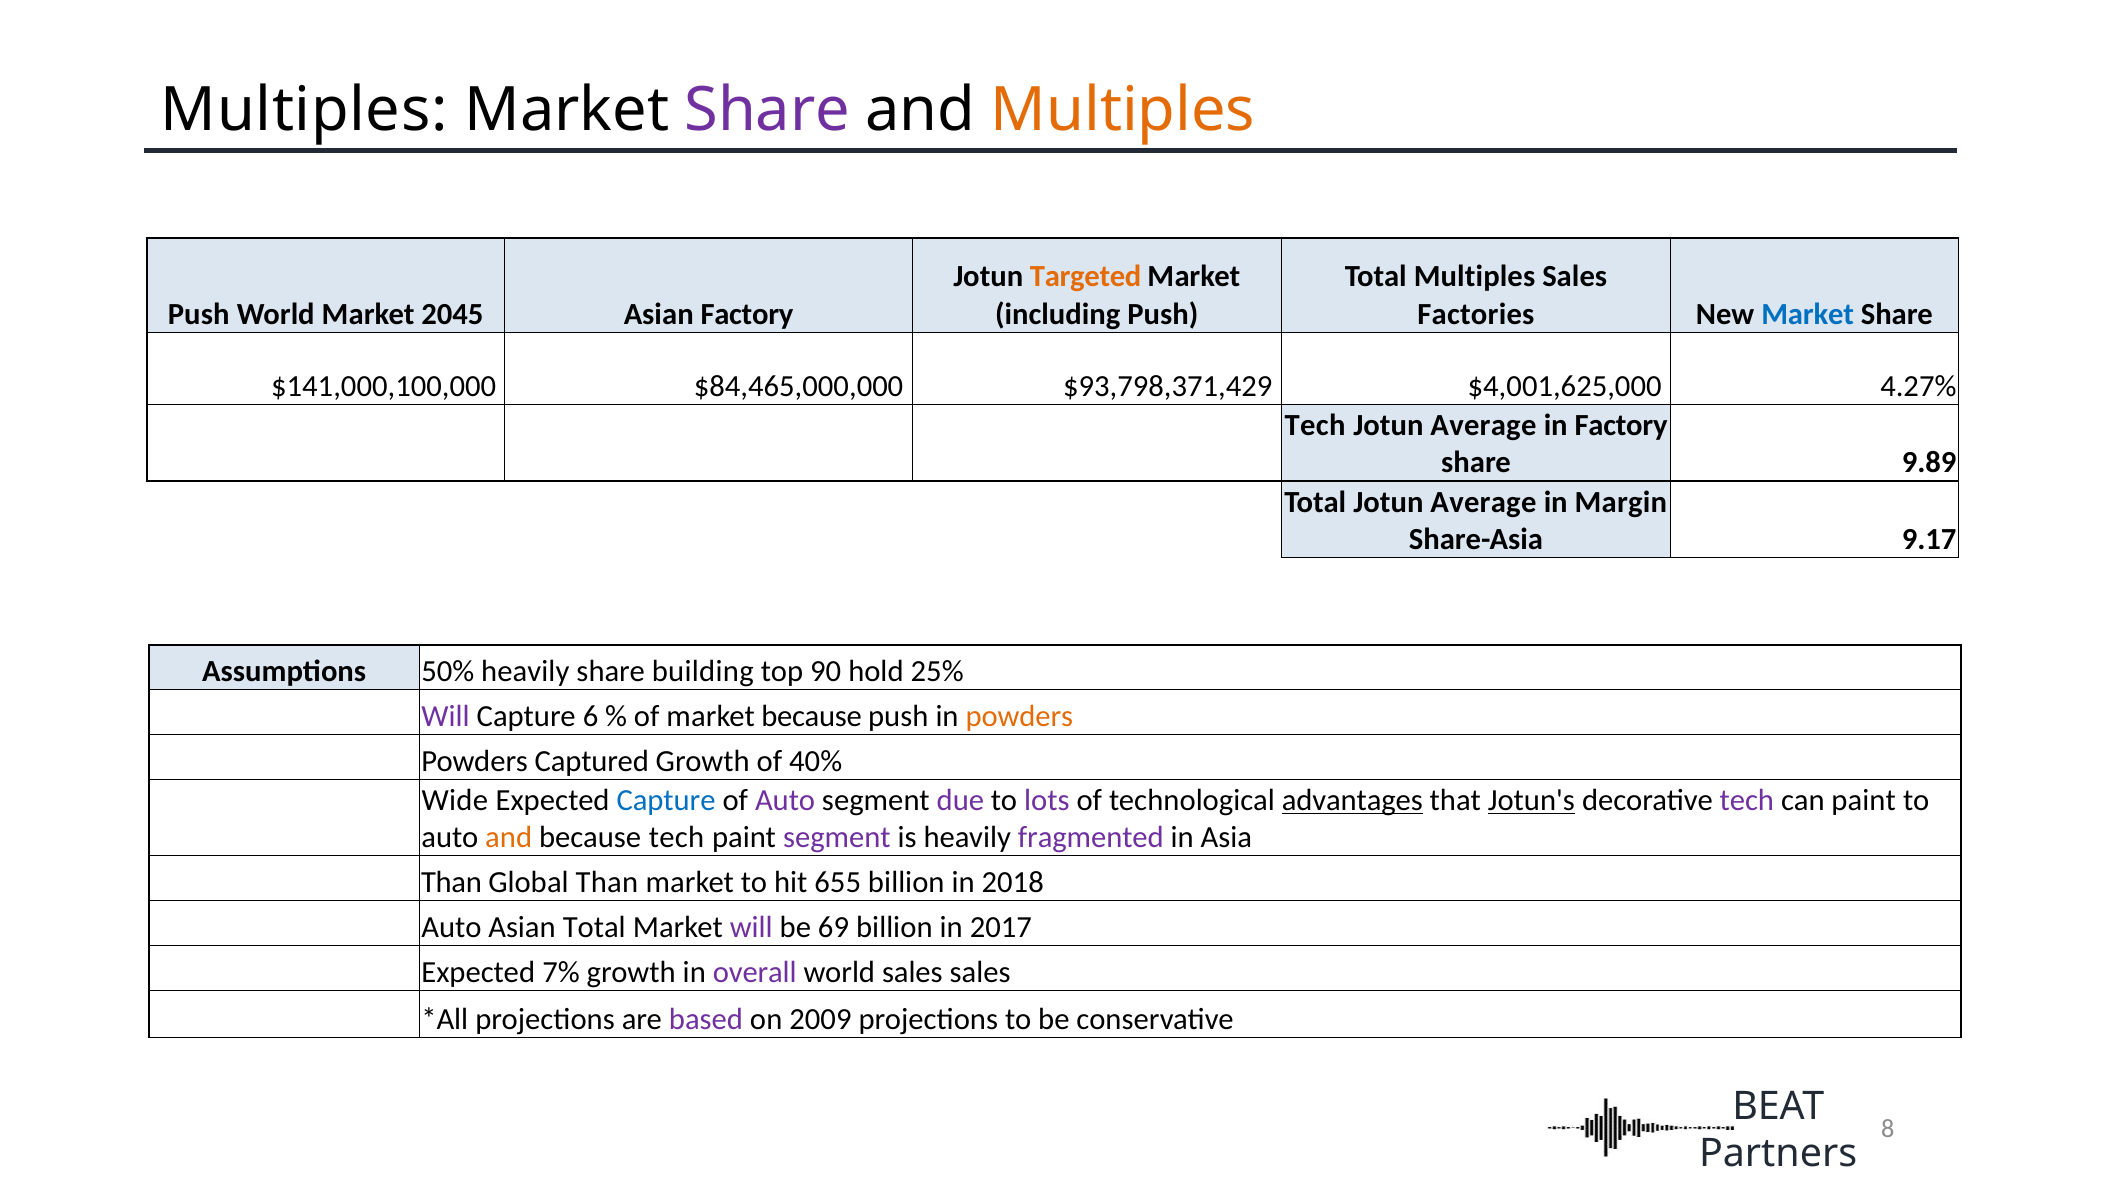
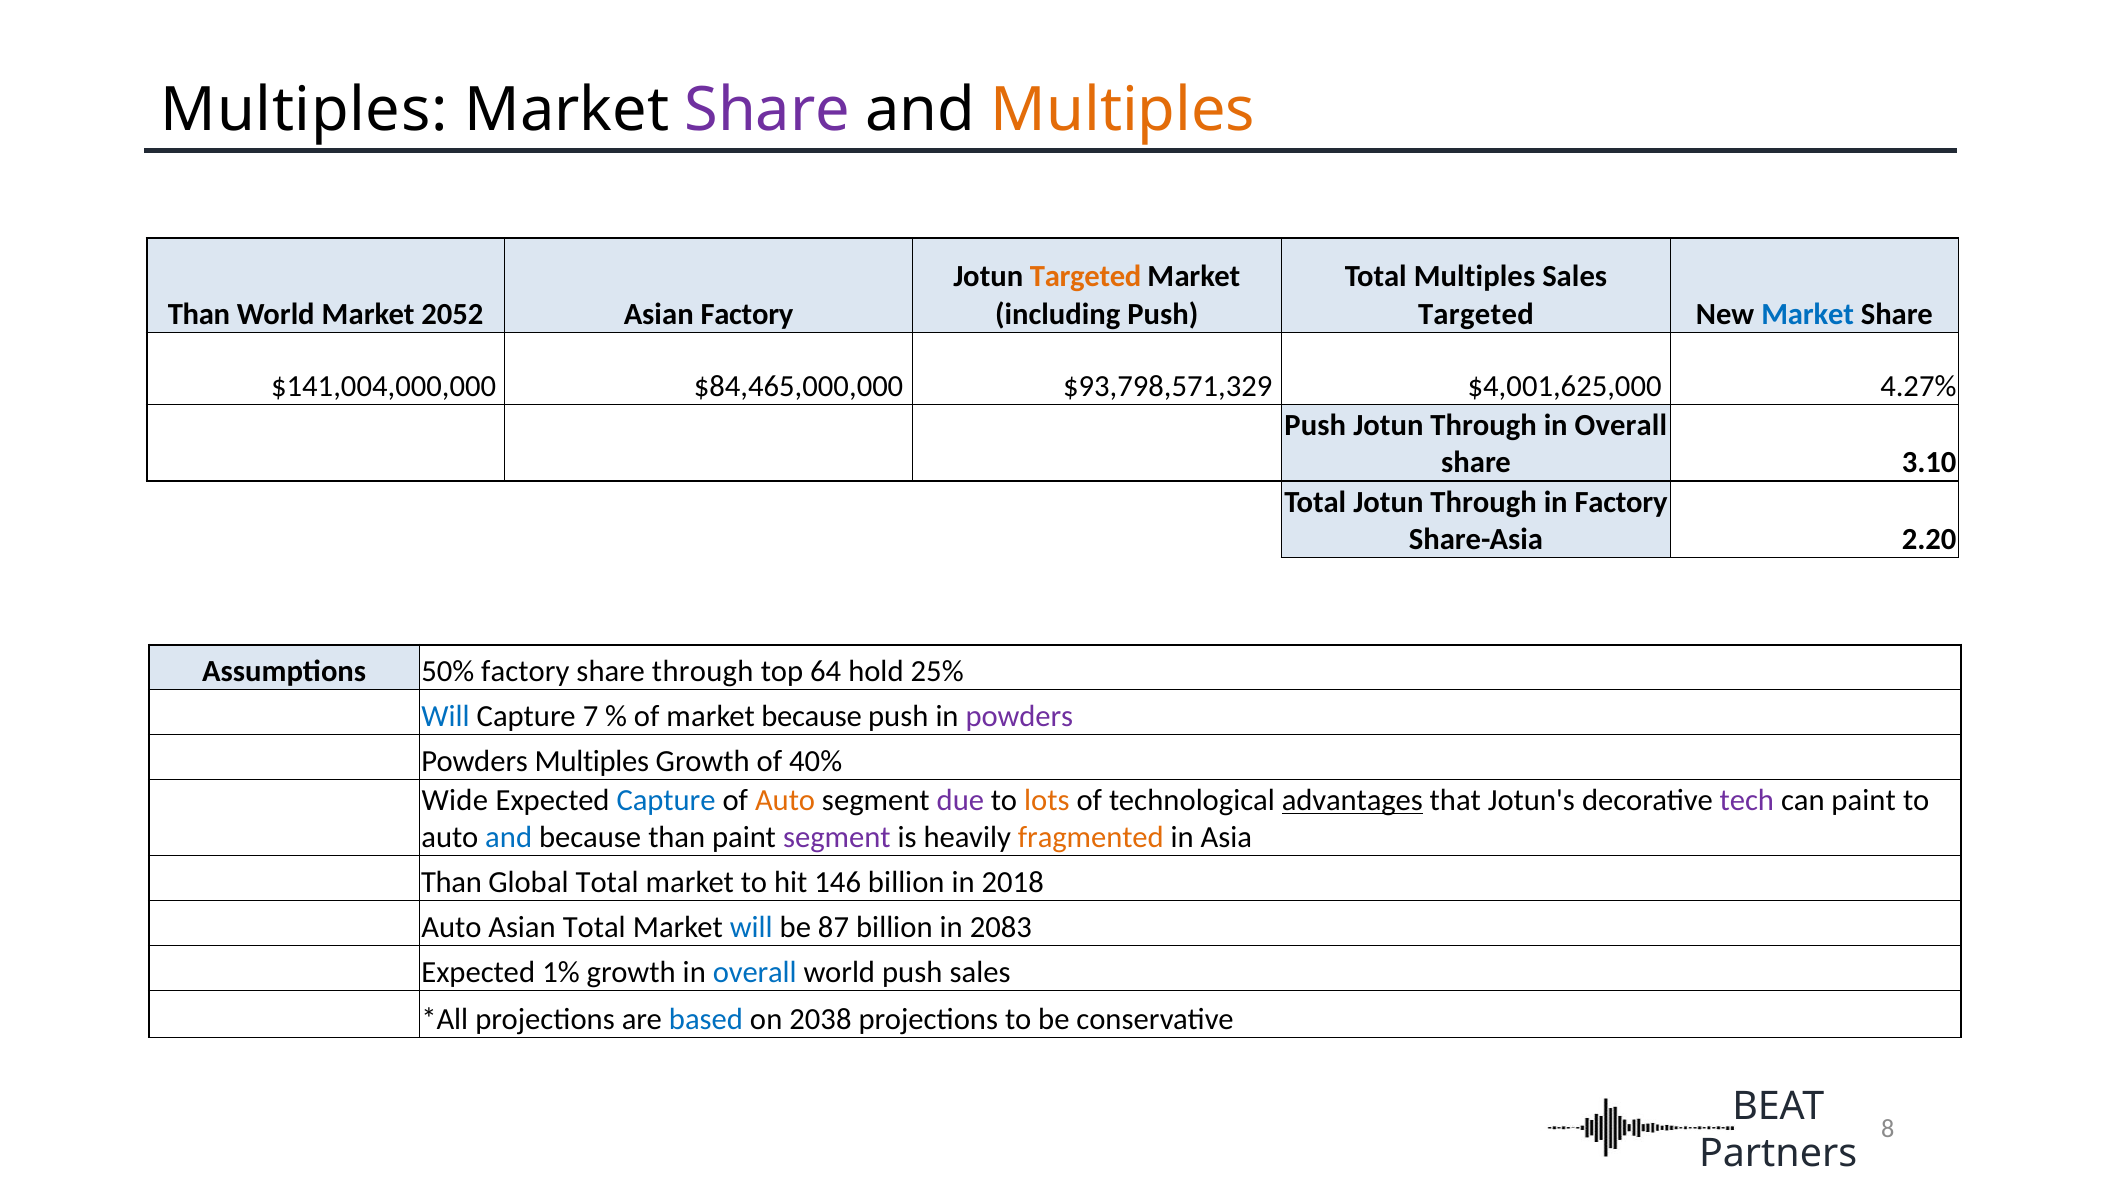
Push at (199, 314): Push -> Than
2045: 2045 -> 2052
Factories at (1476, 314): Factories -> Targeted
$141,000,100,000: $141,000,100,000 -> $141,004,000,000
$93,798,371,429: $93,798,371,429 -> $93,798,571,329
Tech at (1315, 426): Tech -> Push
Average at (1483, 426): Average -> Through
Factory at (1621, 426): Factory -> Overall
9.89: 9.89 -> 3.10
Total Jotun Average: Average -> Through
in Margin: Margin -> Factory
9.17: 9.17 -> 2.20
50% heavily: heavily -> factory
share building: building -> through
90: 90 -> 64
Will at (445, 716) colour: purple -> blue
6: 6 -> 7
powders at (1019, 716) colour: orange -> purple
Powders Captured: Captured -> Multiples
Auto at (785, 800) colour: purple -> orange
lots colour: purple -> orange
Jotun's underline: present -> none
and at (509, 837) colour: orange -> blue
because tech: tech -> than
fragmented colour: purple -> orange
Global Than: Than -> Total
655: 655 -> 146
will at (751, 927) colour: purple -> blue
69: 69 -> 87
2017: 2017 -> 2083
7%: 7% -> 1%
overall at (755, 972) colour: purple -> blue
world sales: sales -> push
based colour: purple -> blue
2009: 2009 -> 2038
